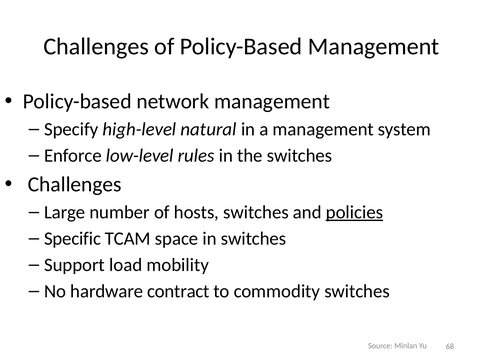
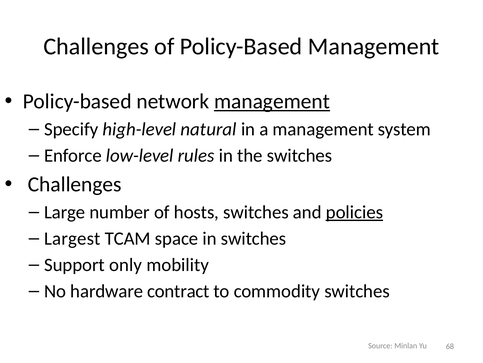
management at (272, 101) underline: none -> present
Specific: Specific -> Largest
load: load -> only
